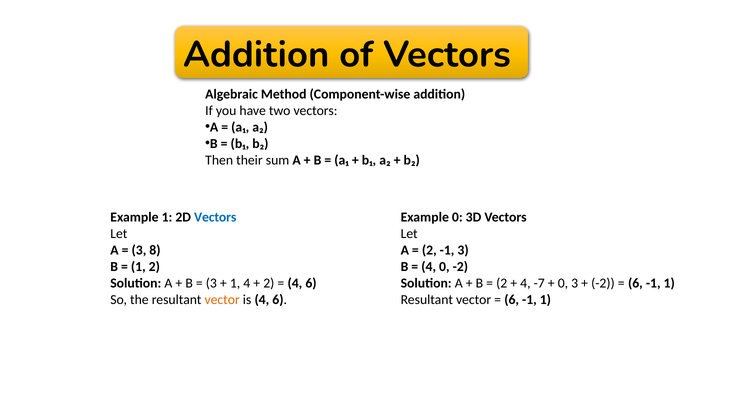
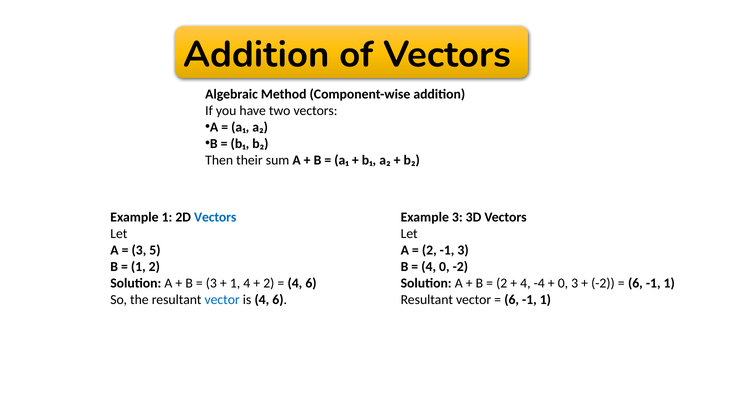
Example 0: 0 -> 3
8: 8 -> 5
-7: -7 -> -4
vector at (222, 300) colour: orange -> blue
